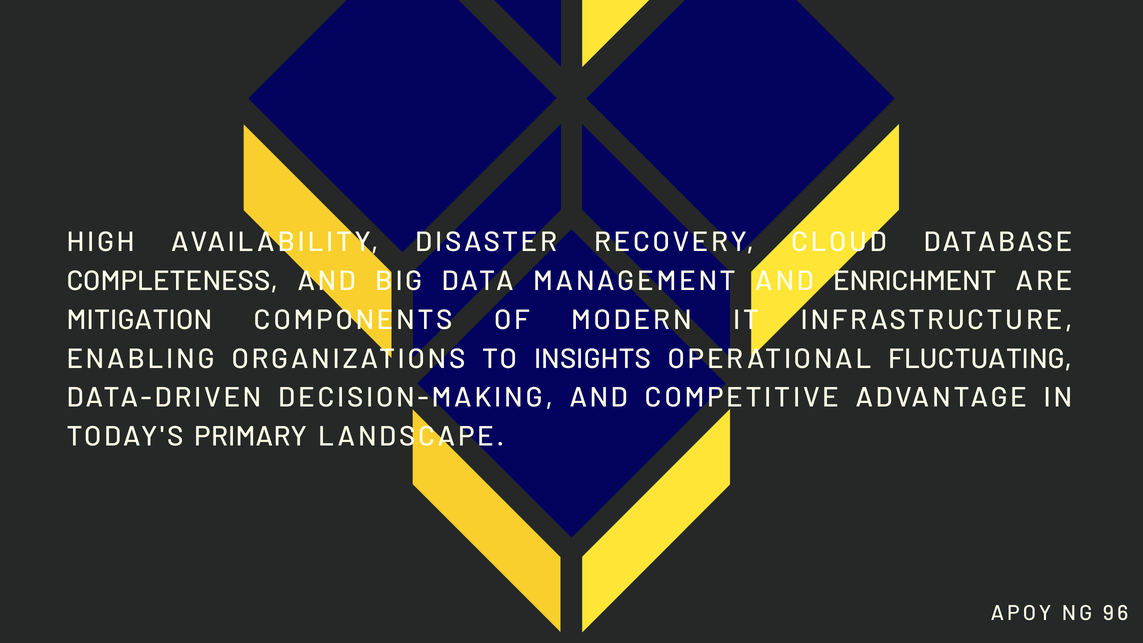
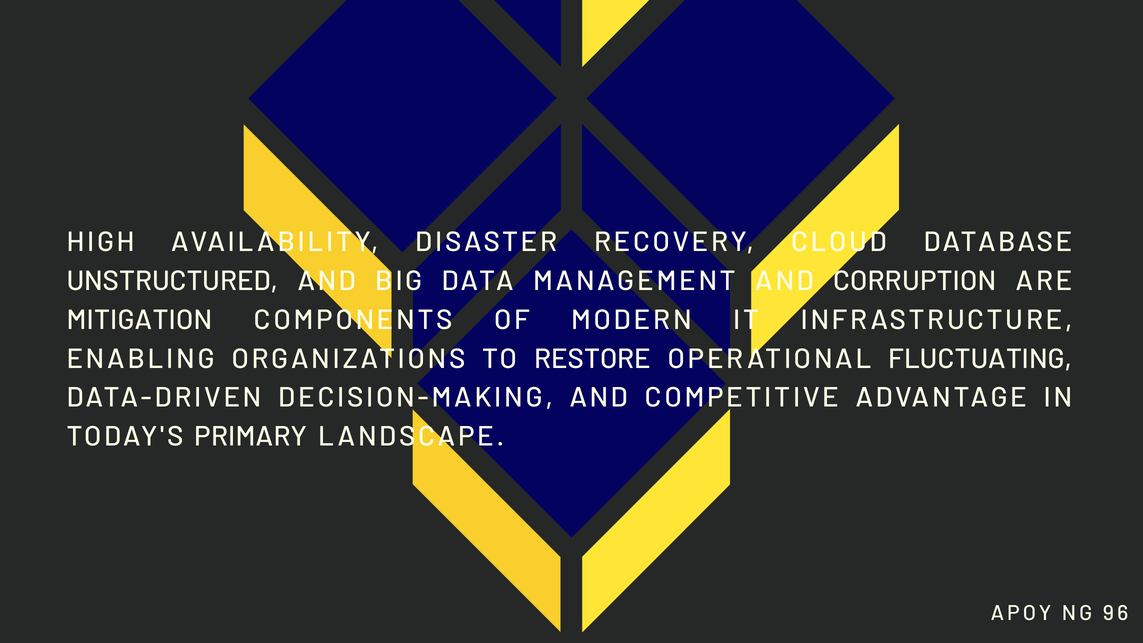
COMPLETENESS: COMPLETENESS -> UNSTRUCTURED
ENRICHMENT: ENRICHMENT -> CORRUPTION
INSIGHTS: INSIGHTS -> RESTORE
